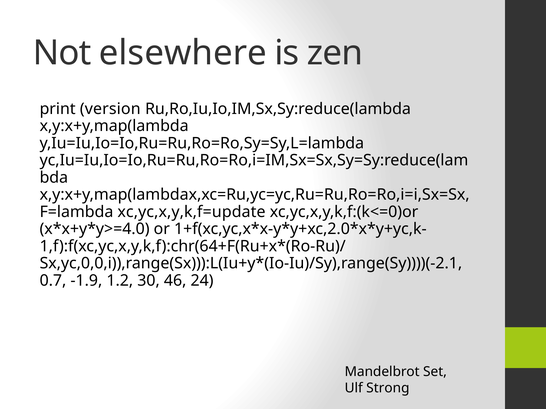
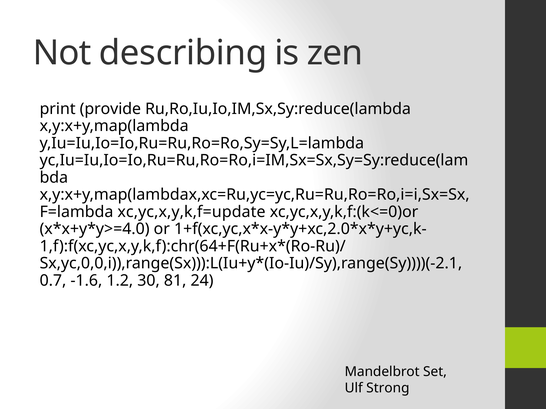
elsewhere: elsewhere -> describing
version: version -> provide
-1.9: -1.9 -> -1.6
46: 46 -> 81
